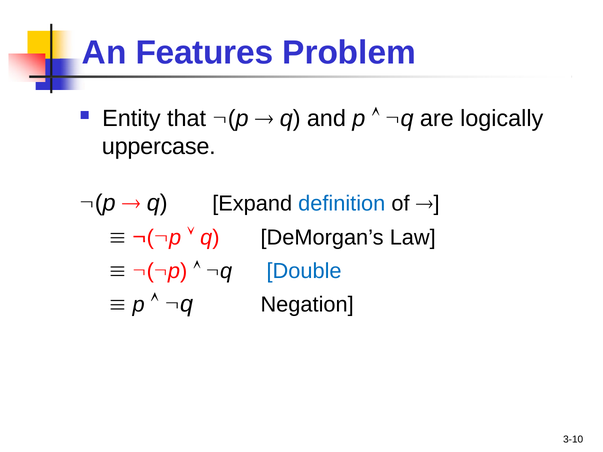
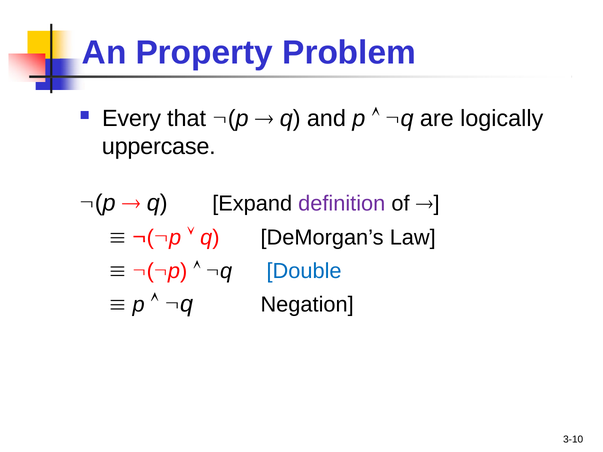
Features: Features -> Property
Entity: Entity -> Every
definition colour: blue -> purple
